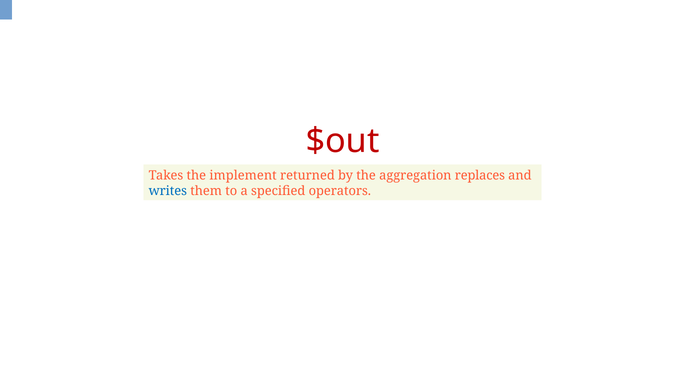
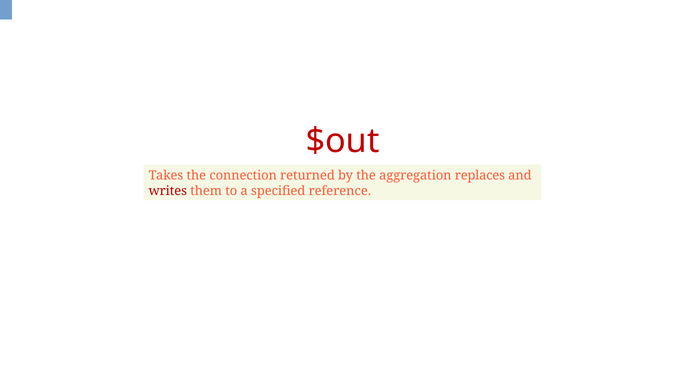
implement: implement -> connection
writes colour: blue -> red
operators: operators -> reference
